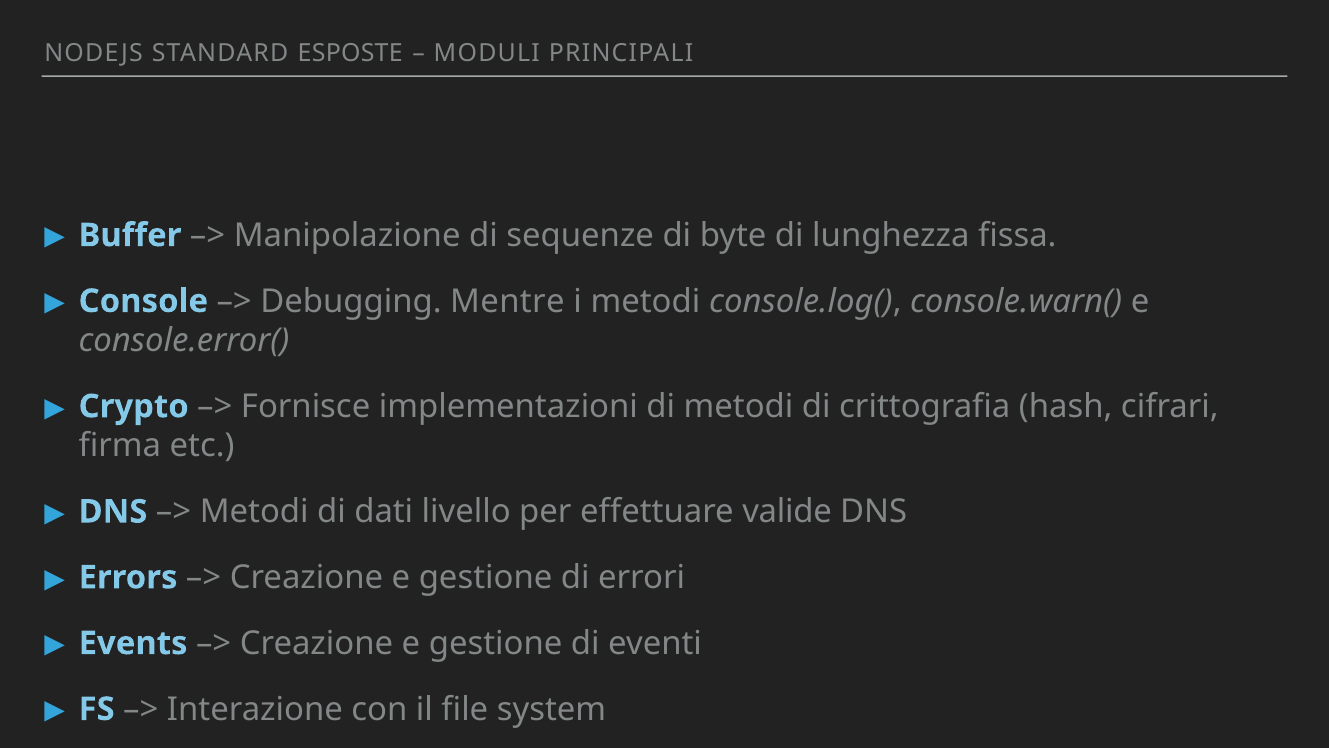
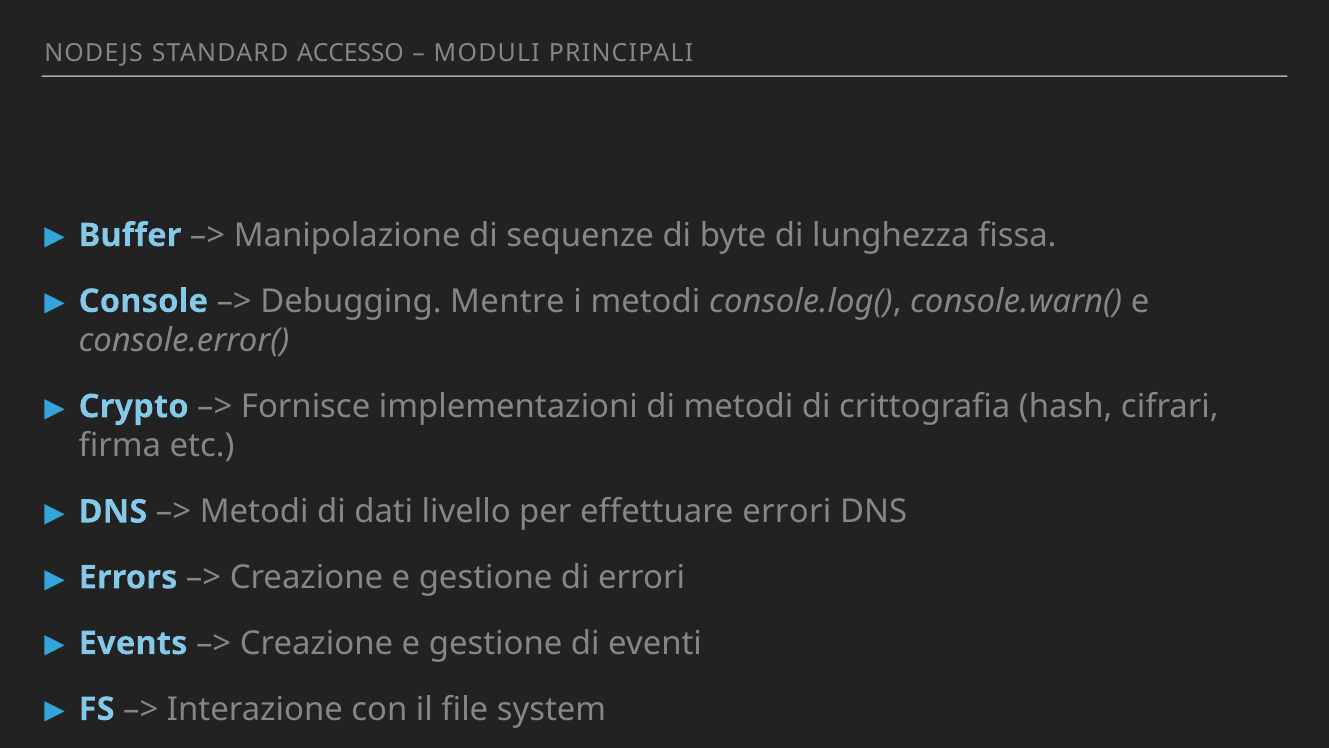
ESPOSTE: ESPOSTE -> ACCESSO
effettuare valide: valide -> errori
